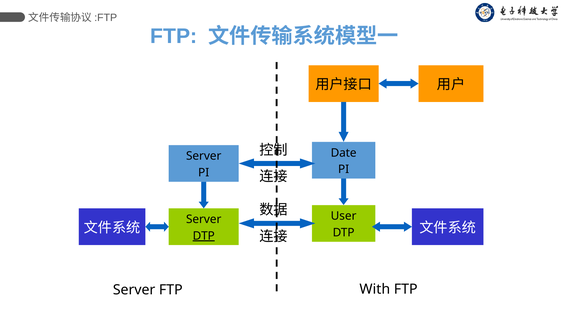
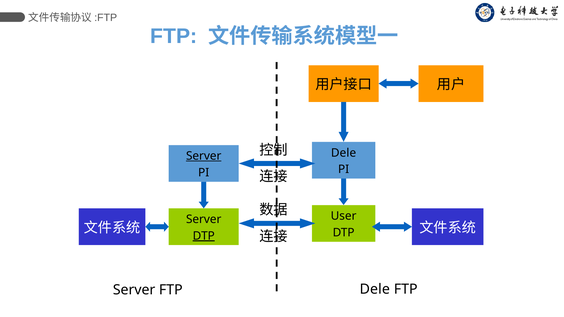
Date at (344, 153): Date -> Dele
Server at (204, 156) underline: none -> present
With at (375, 289): With -> Dele
